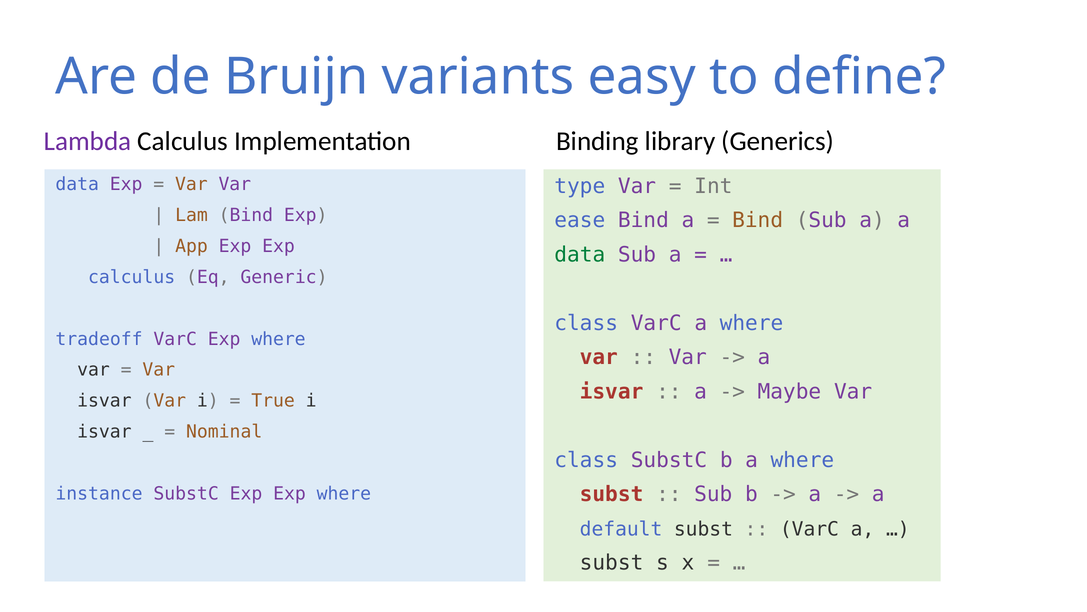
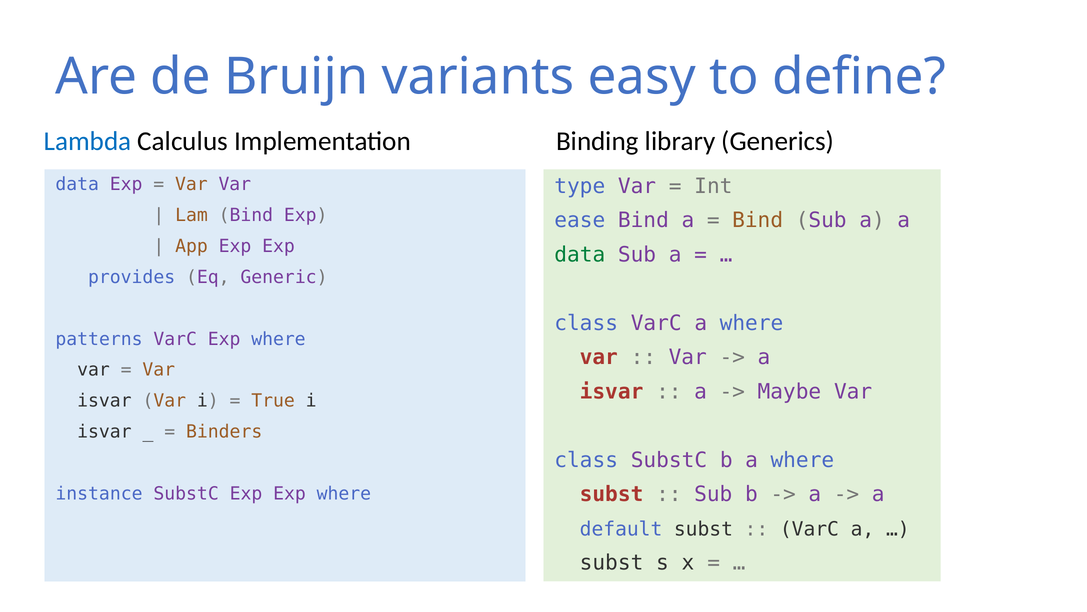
Lambda colour: purple -> blue
calculus at (132, 277): calculus -> provides
tradeoff: tradeoff -> patterns
Nominal: Nominal -> Binders
